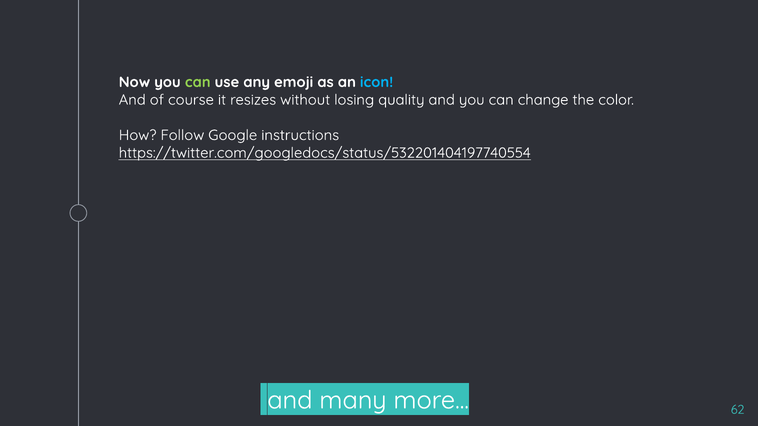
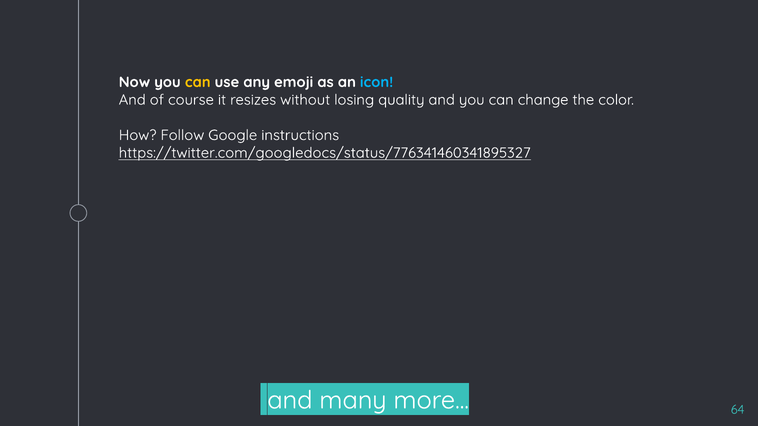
can at (198, 82) colour: light green -> yellow
https://twitter.com/googledocs/status/532201404197740554: https://twitter.com/googledocs/status/532201404197740554 -> https://twitter.com/googledocs/status/776341460341895327
62: 62 -> 64
